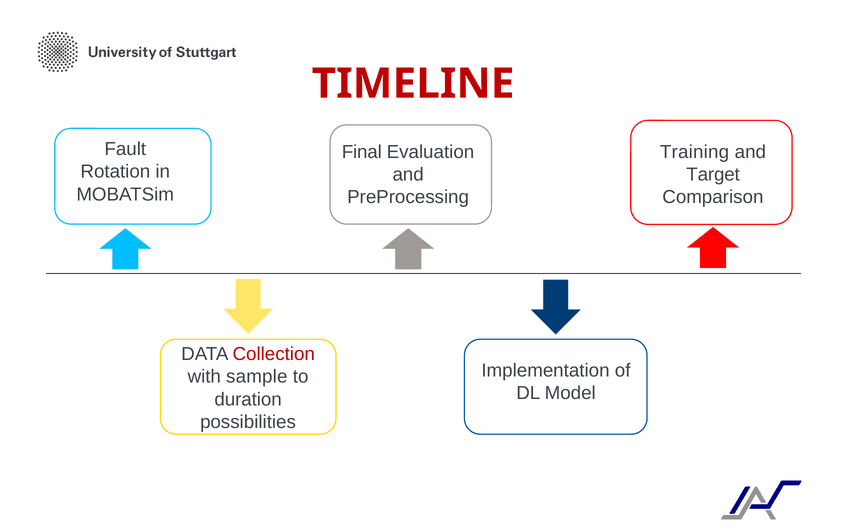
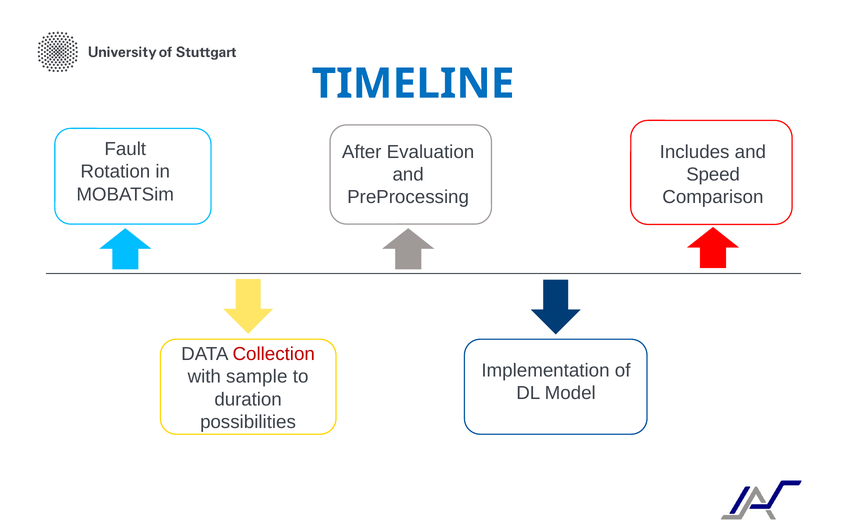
TIMELINE colour: red -> blue
Final: Final -> After
Training: Training -> Includes
Target: Target -> Speed
